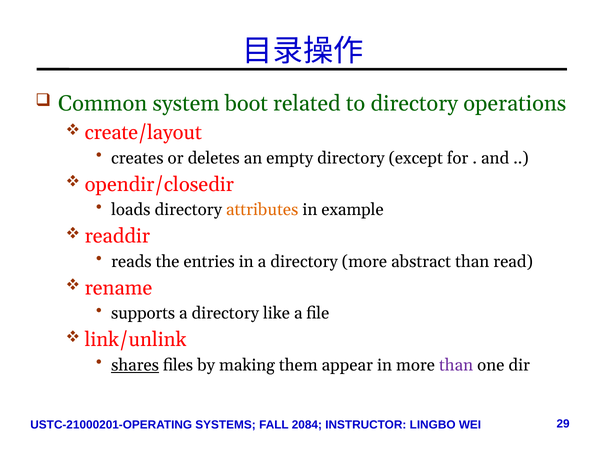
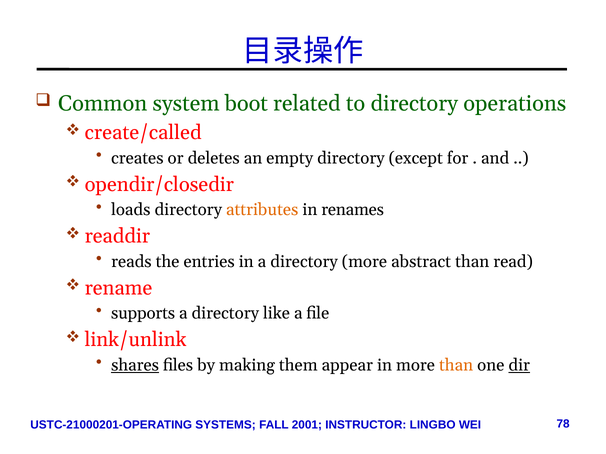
create/layout: create/layout -> create/called
example: example -> renames
than at (456, 366) colour: purple -> orange
dir underline: none -> present
2084: 2084 -> 2001
29: 29 -> 78
